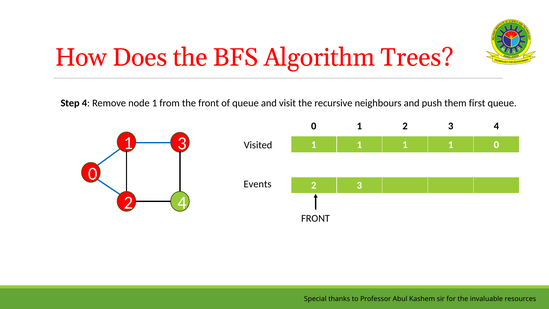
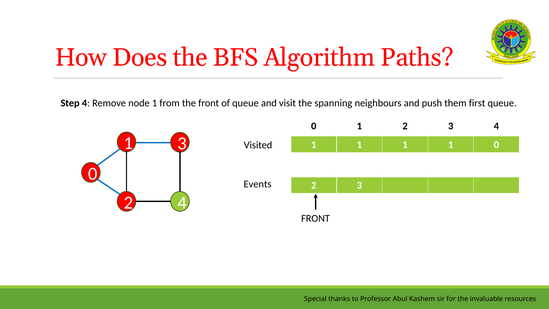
Trees: Trees -> Paths
recursive: recursive -> spanning
